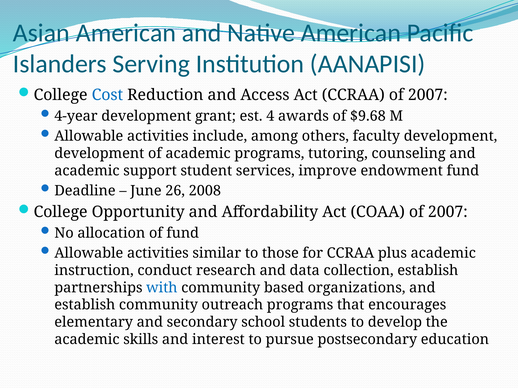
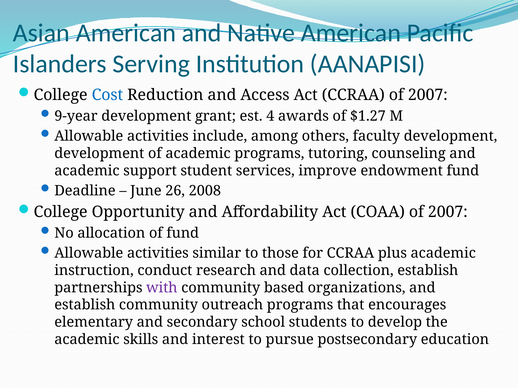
4-year: 4-year -> 9-year
$9.68: $9.68 -> $1.27
with colour: blue -> purple
